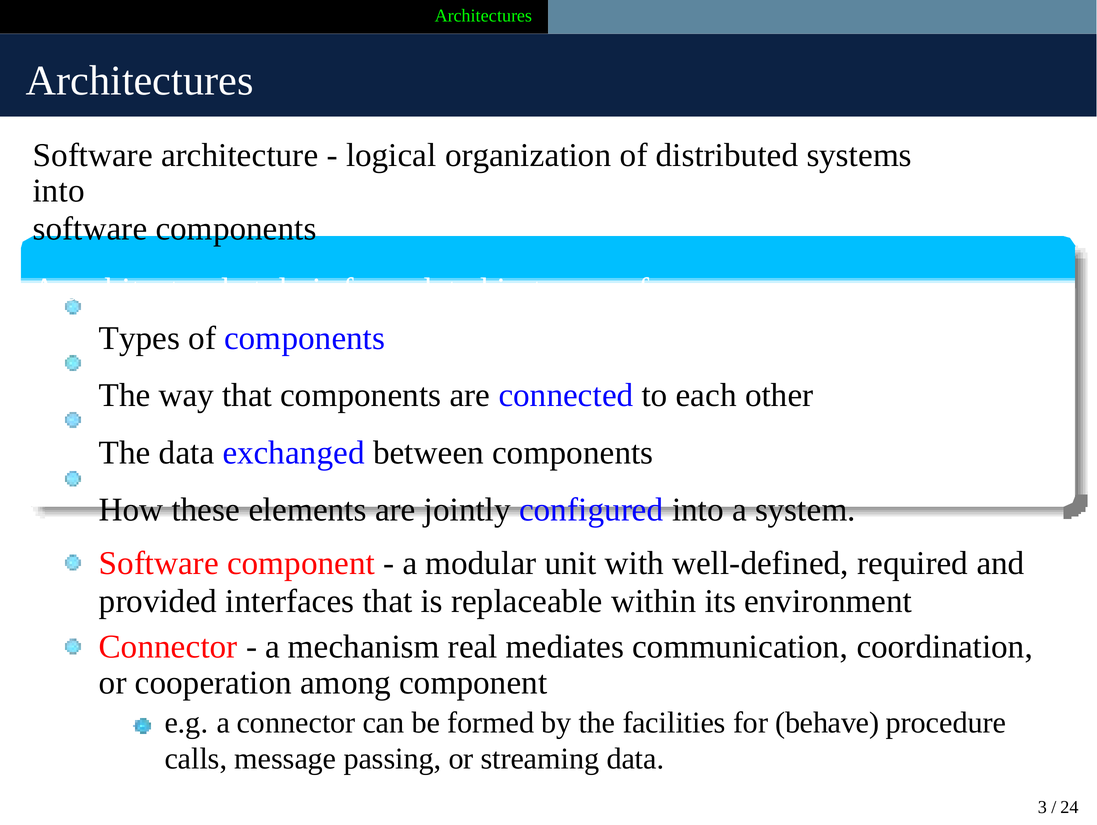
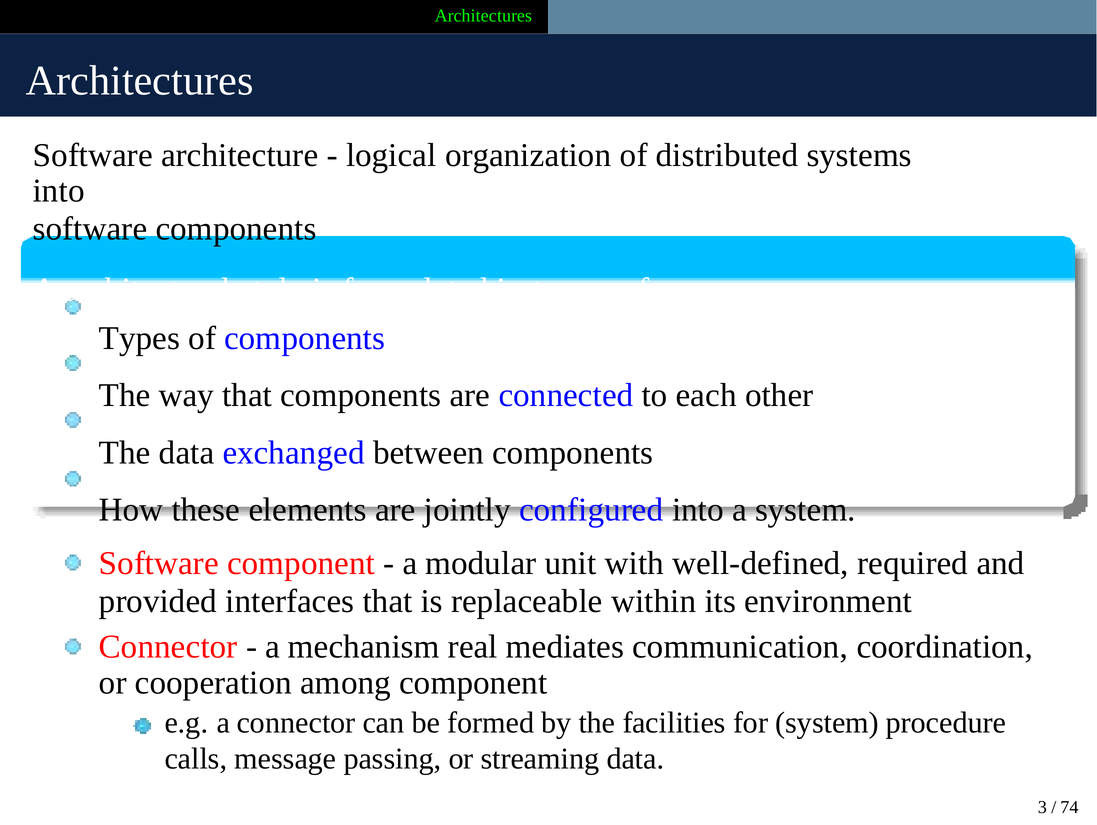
for behave: behave -> system
24: 24 -> 74
